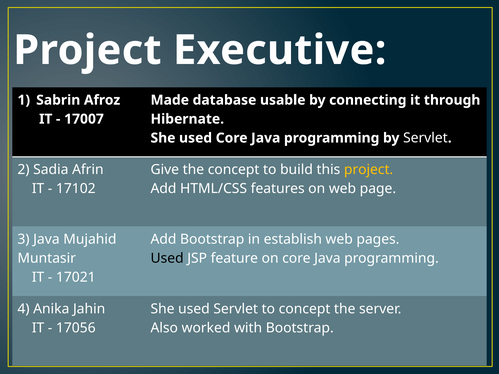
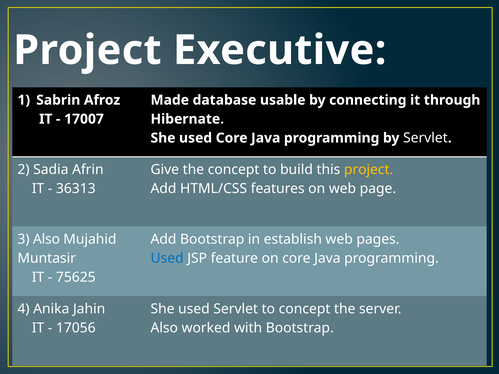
17102: 17102 -> 36313
3 Java: Java -> Also
Used at (167, 258) colour: black -> blue
17021: 17021 -> 75625
